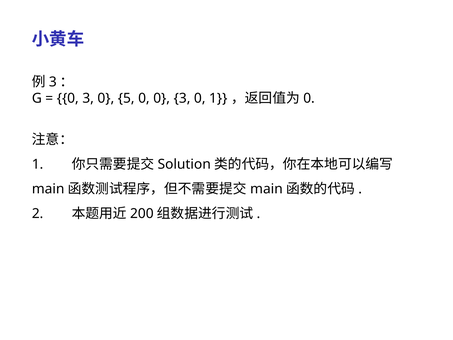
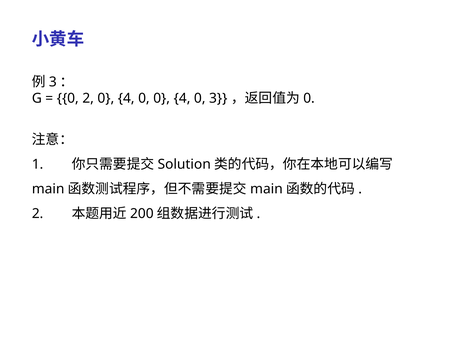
3 at (88, 98): 3 -> 2
5 at (126, 98): 5 -> 4
0 0 3: 3 -> 4
0 1: 1 -> 3
